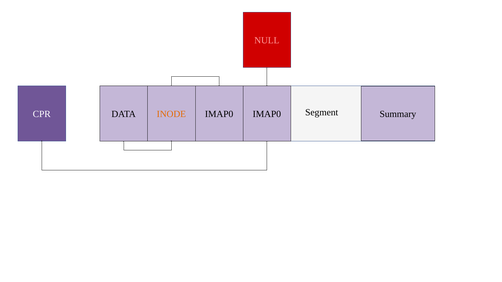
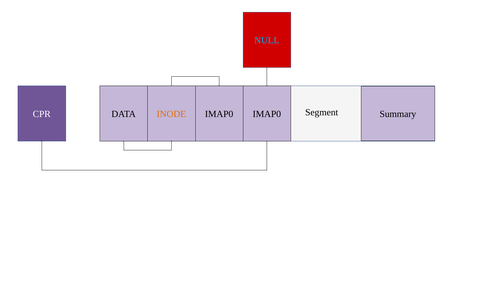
NULL colour: pink -> light blue
